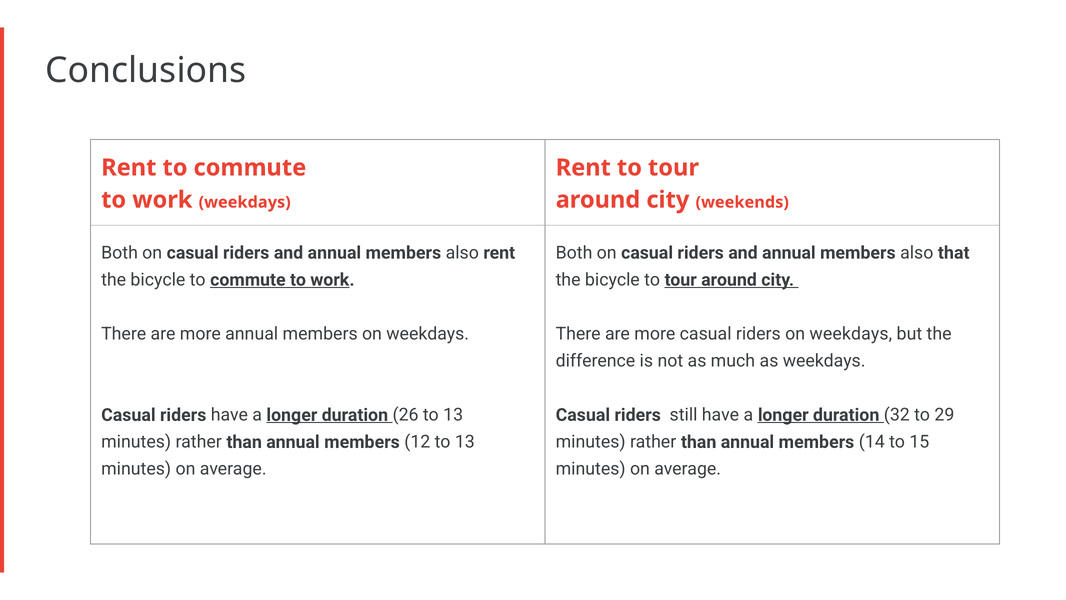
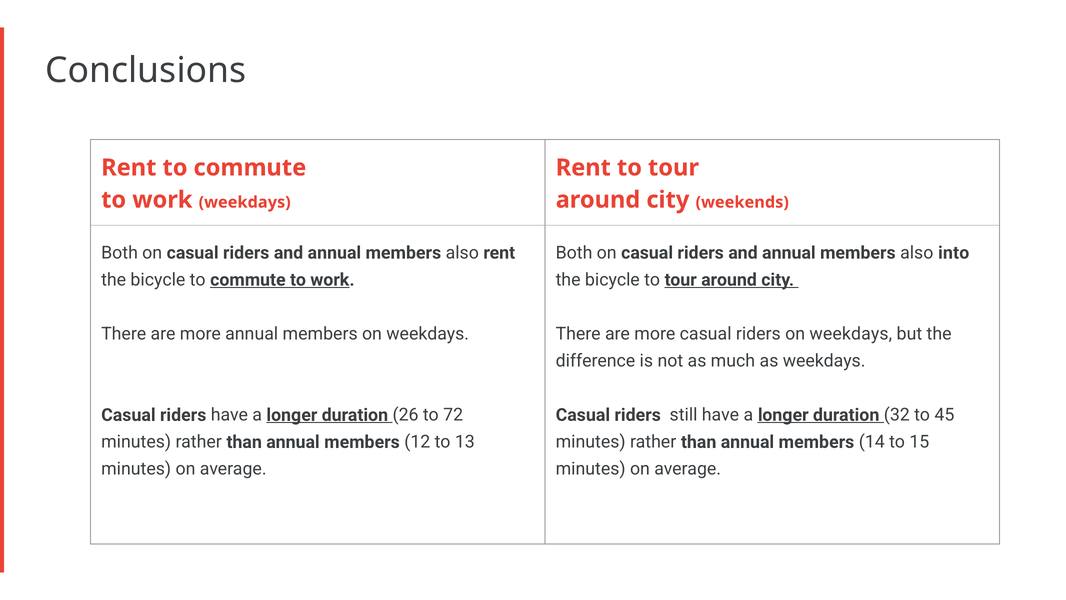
that: that -> into
29: 29 -> 45
26 to 13: 13 -> 72
